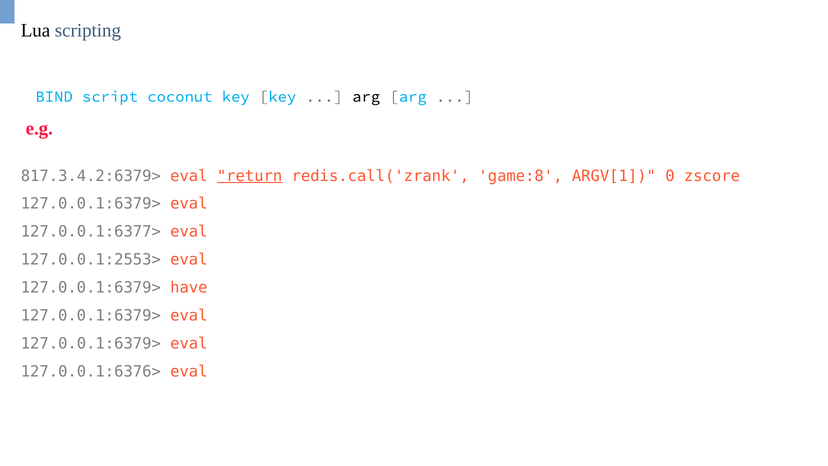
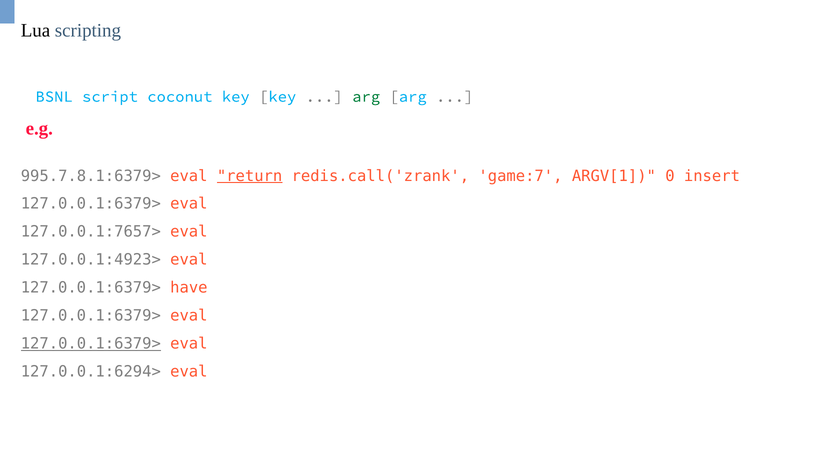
BIND: BIND -> BSNL
arg at (366, 97) colour: black -> green
817.3.4.2:6379>: 817.3.4.2:6379> -> 995.7.8.1:6379>
game:8: game:8 -> game:7
zscore: zscore -> insert
127.0.0.1:6377>: 127.0.0.1:6377> -> 127.0.0.1:7657>
127.0.0.1:2553>: 127.0.0.1:2553> -> 127.0.0.1:4923>
127.0.0.1:6379> at (91, 343) underline: none -> present
127.0.0.1:6376>: 127.0.0.1:6376> -> 127.0.0.1:6294>
